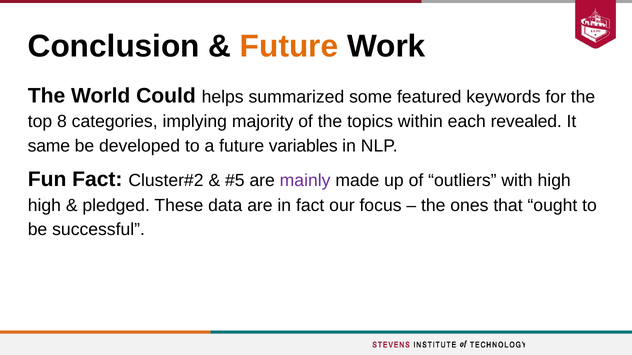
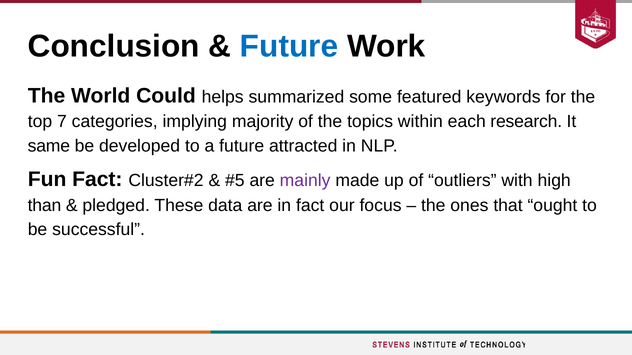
Future at (289, 46) colour: orange -> blue
8: 8 -> 7
revealed: revealed -> research
variables: variables -> attracted
high at (44, 206): high -> than
